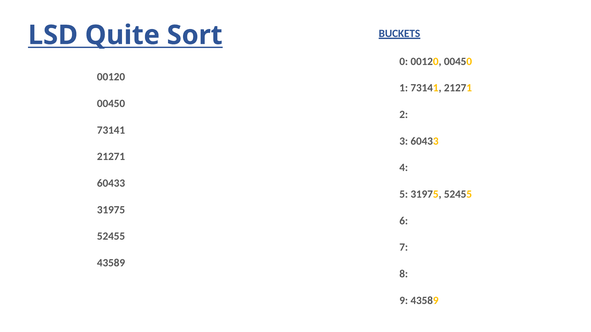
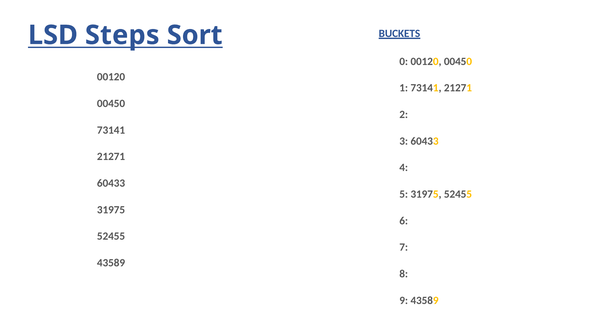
Quite: Quite -> Steps
